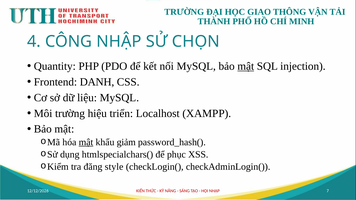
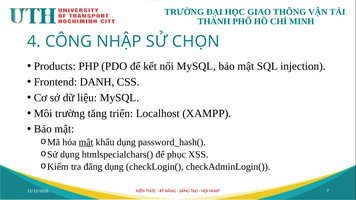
Quantity: Quantity -> Products
mật at (246, 66) underline: present -> none
hiệu: hiệu -> tăng
khẩu giảm: giảm -> dụng
đăng style: style -> dụng
